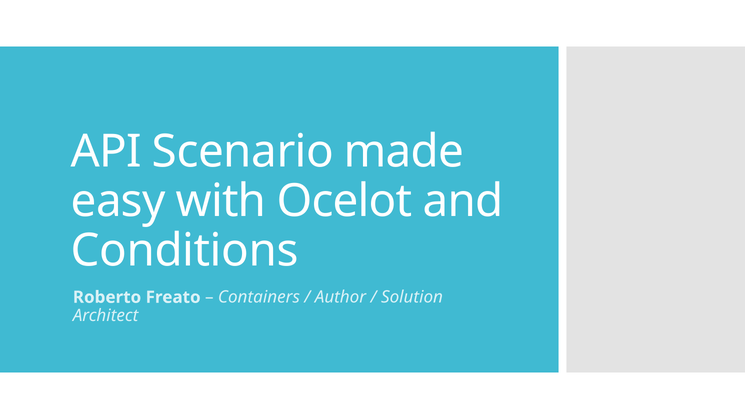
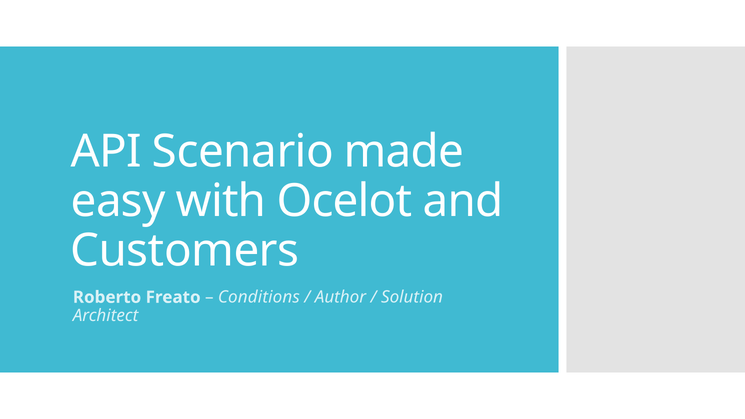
Conditions: Conditions -> Customers
Containers: Containers -> Conditions
